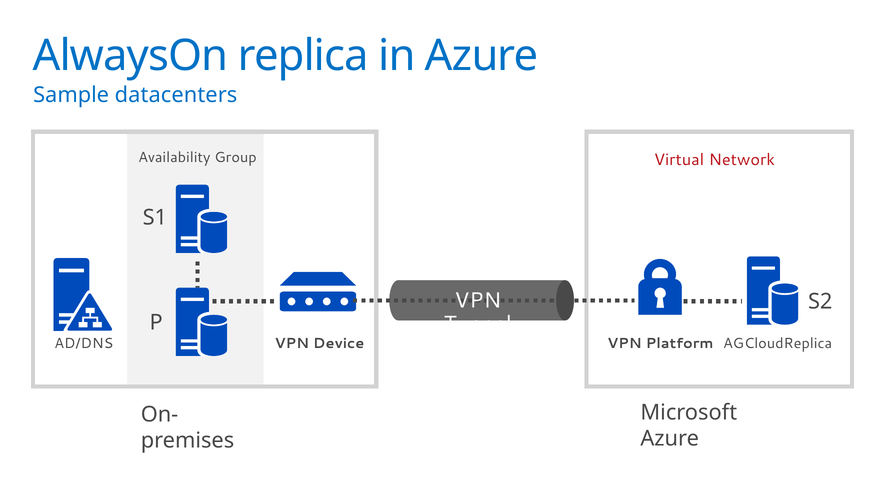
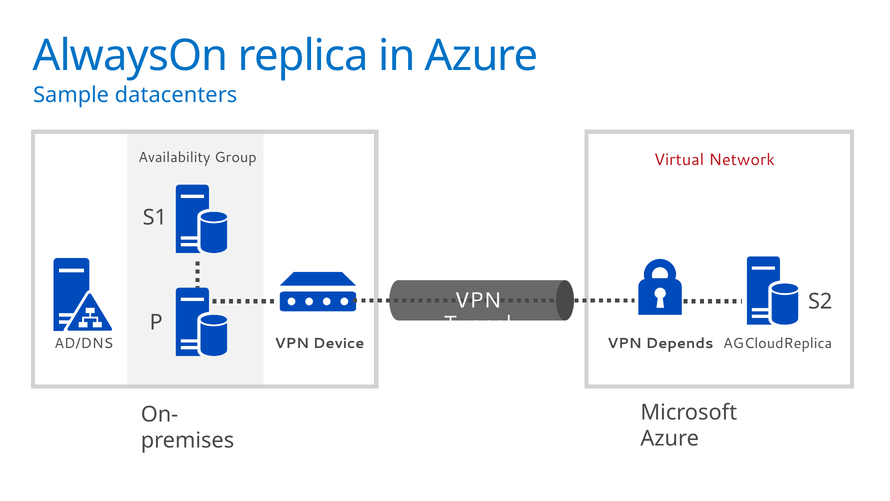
Platform: Platform -> Depends
